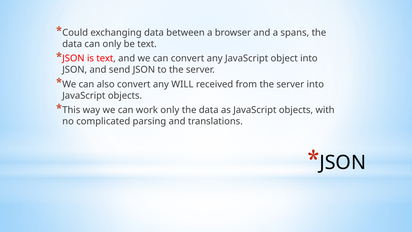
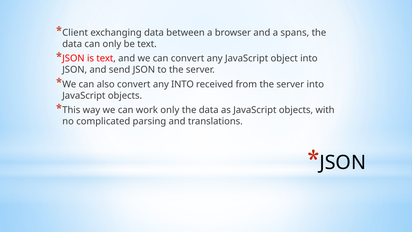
Could: Could -> Client
any WILL: WILL -> INTO
